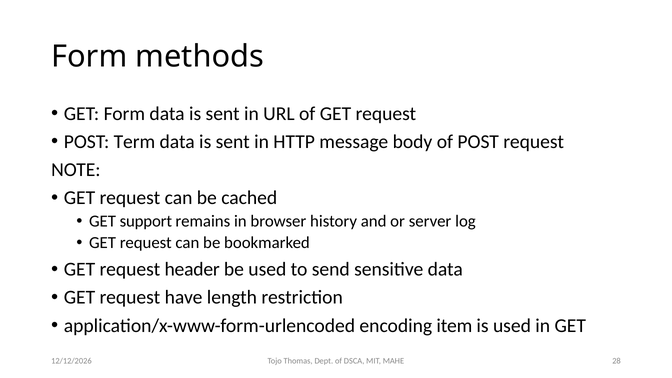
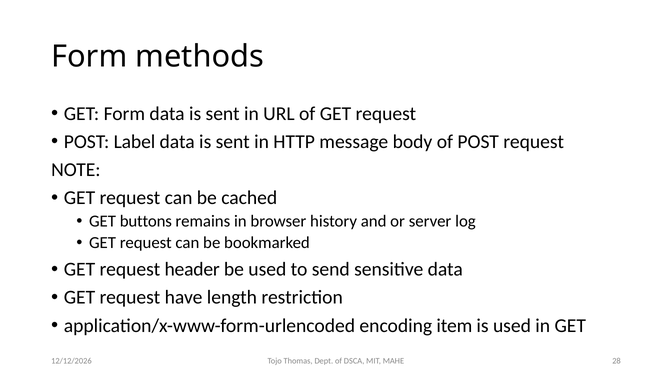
Term: Term -> Label
support: support -> buttons
